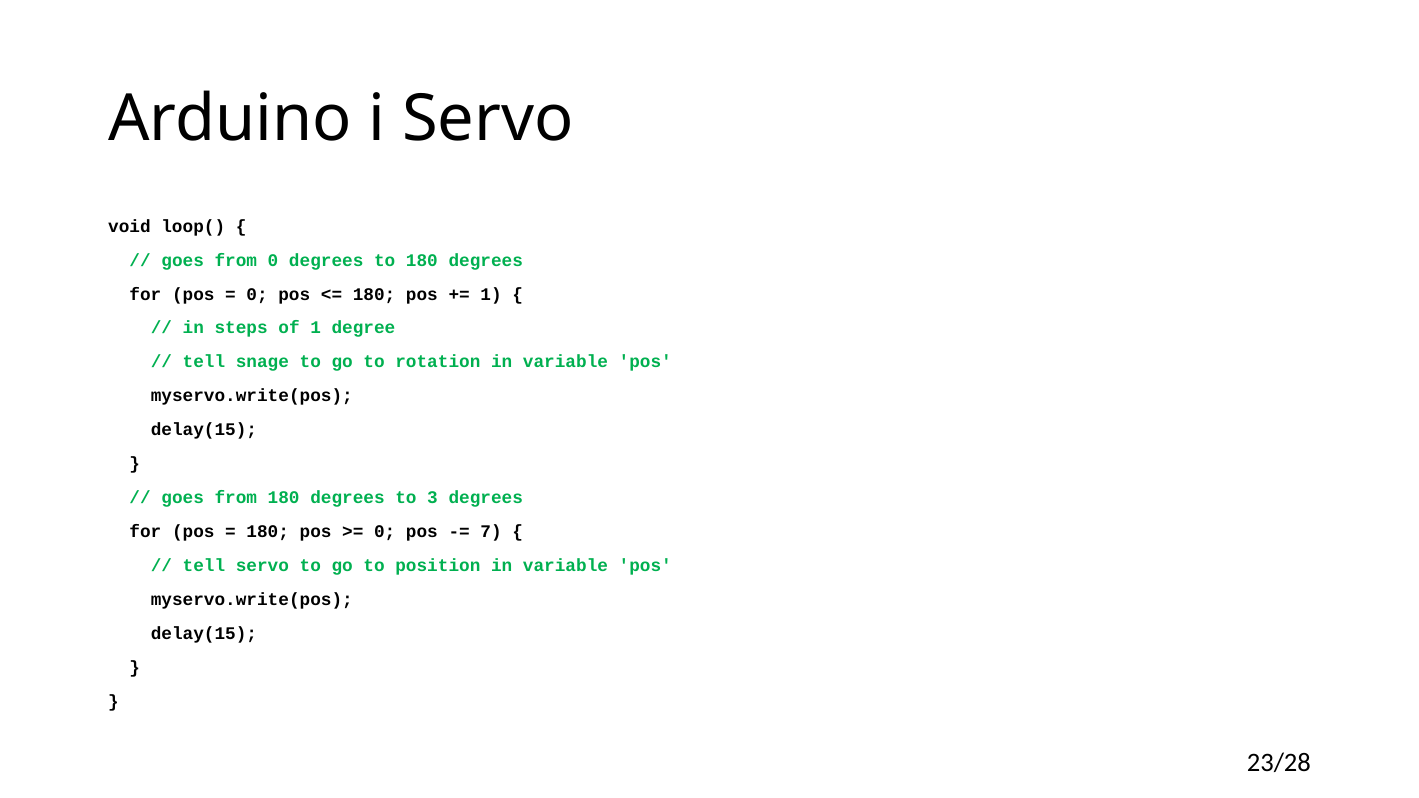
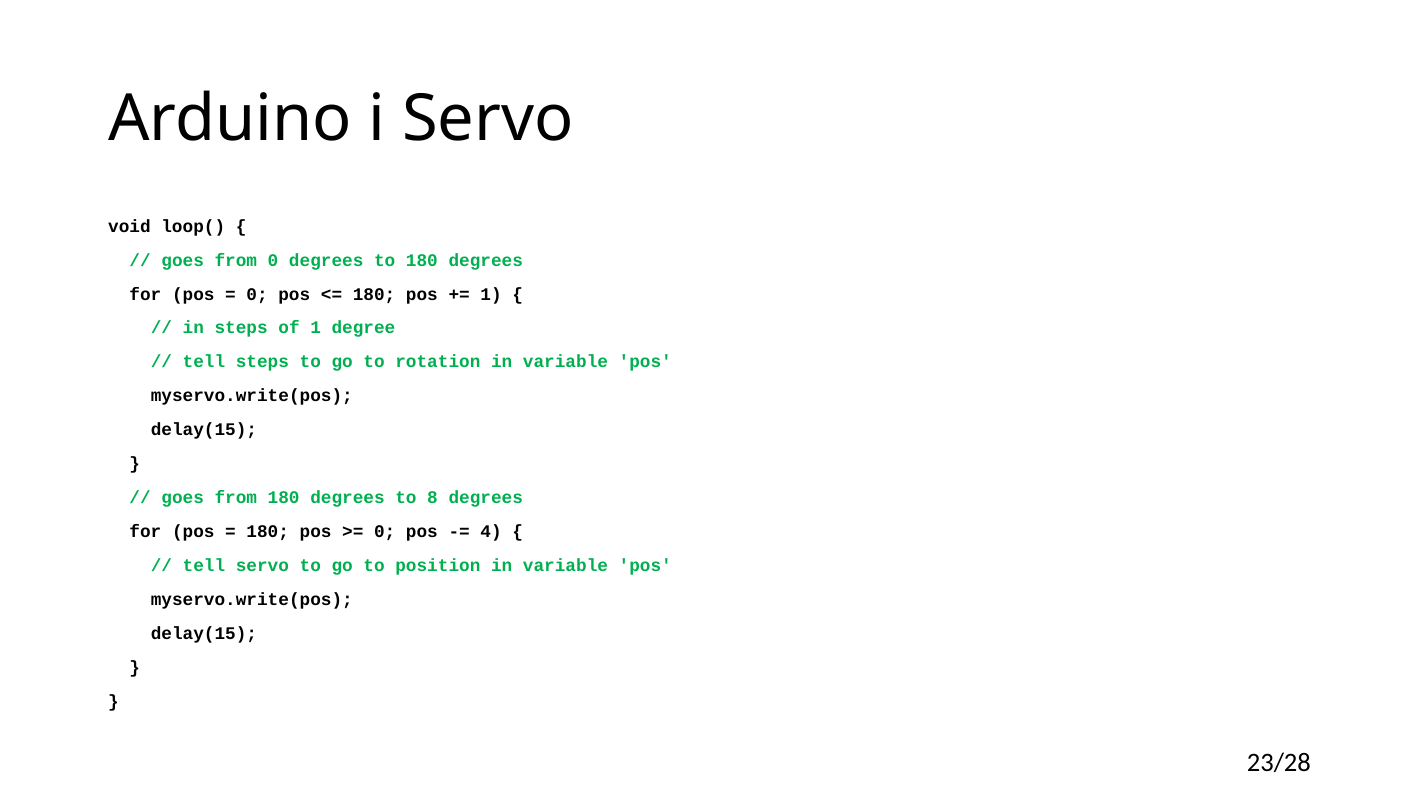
tell snage: snage -> steps
3: 3 -> 8
7: 7 -> 4
